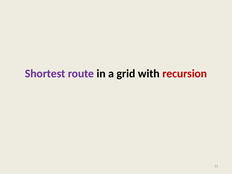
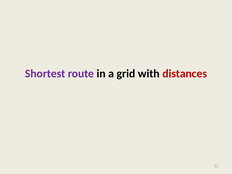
recursion: recursion -> distances
